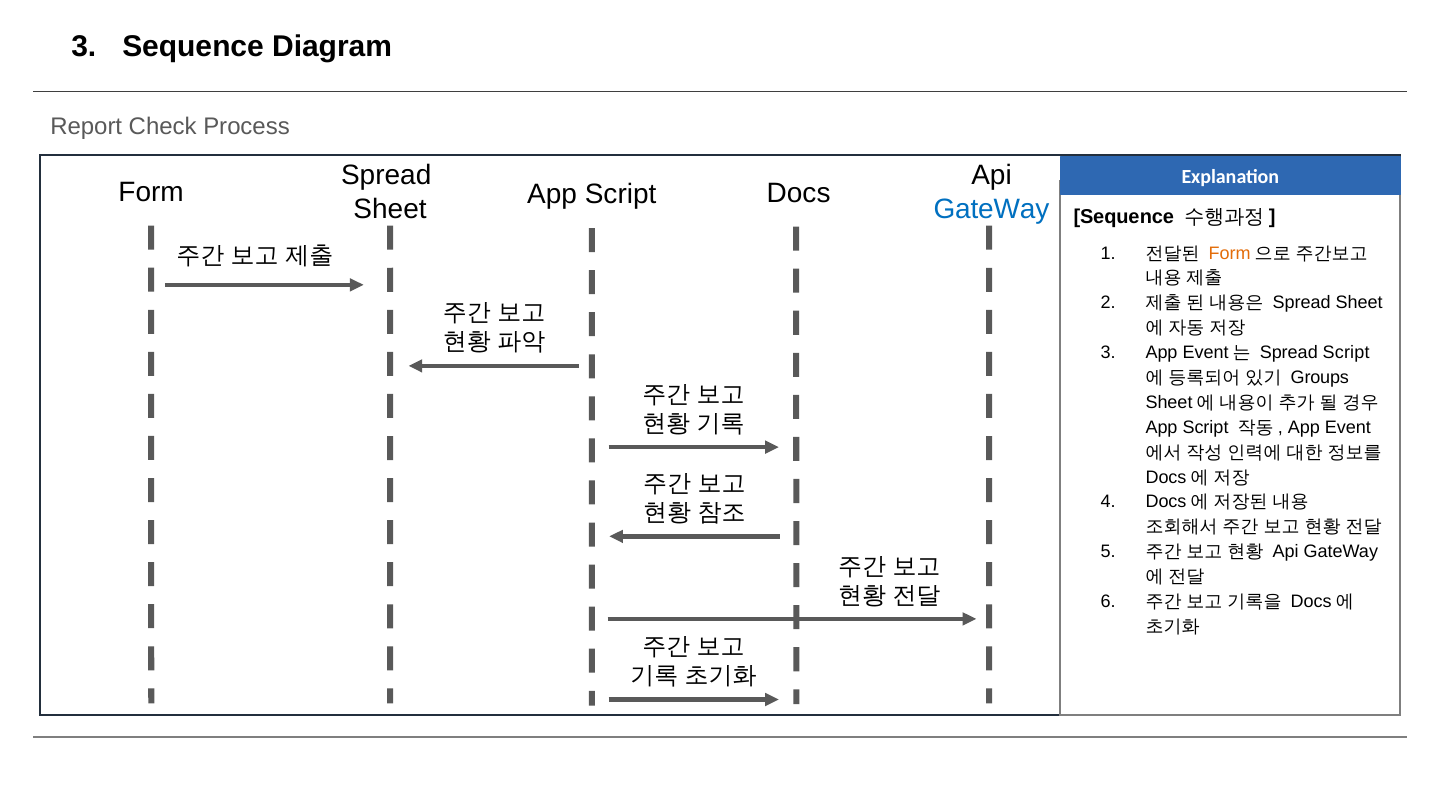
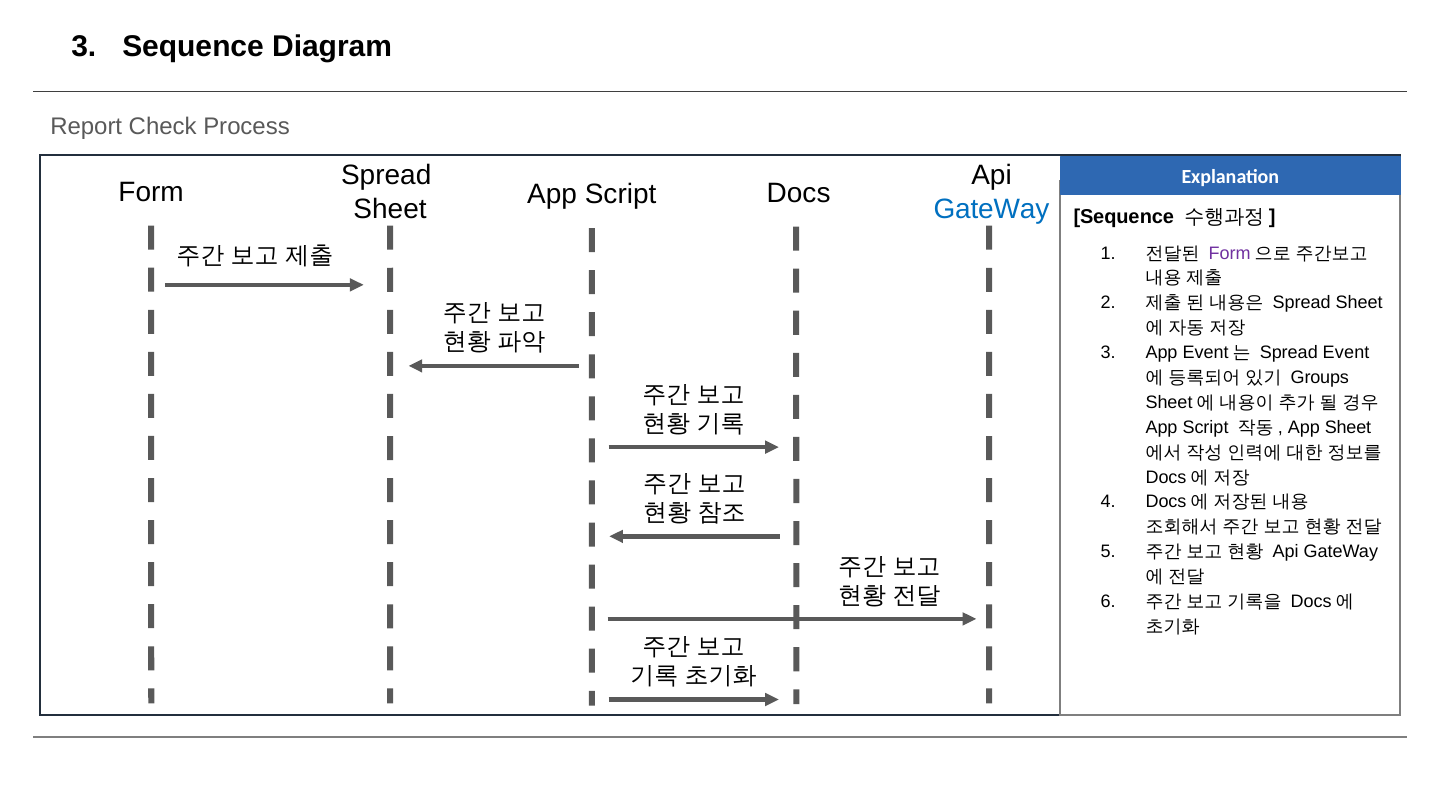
Form at (1230, 253) colour: orange -> purple
Spread Script: Script -> Event
Event at (1348, 427): Event -> Sheet
